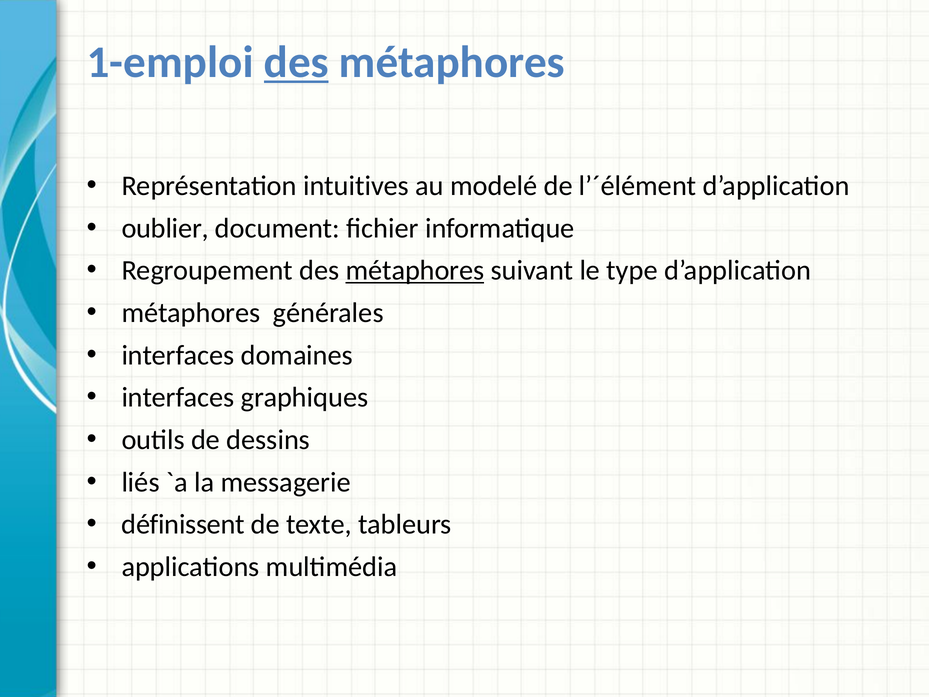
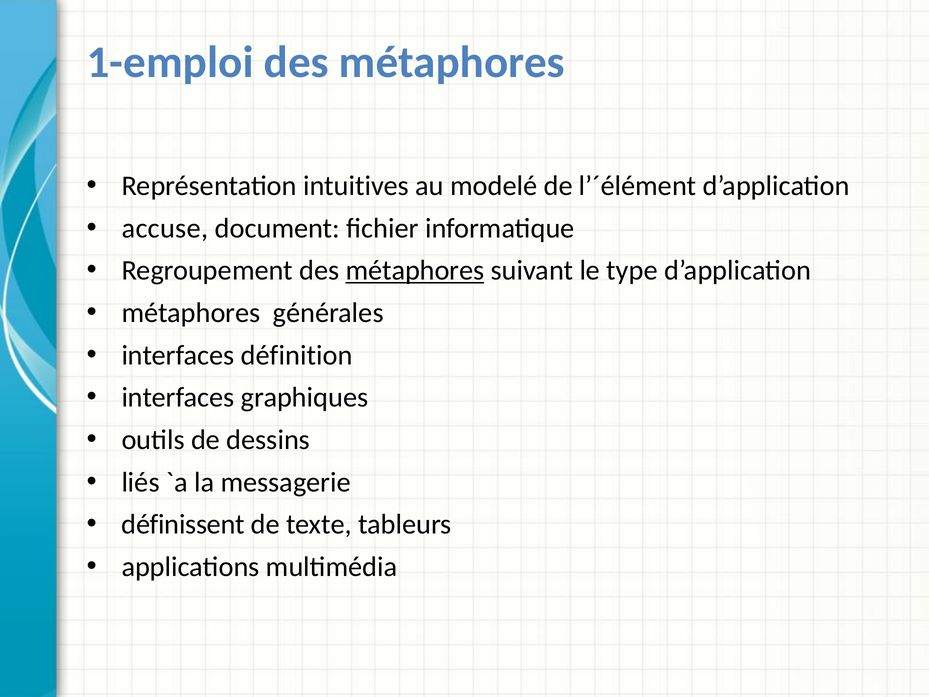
des at (296, 62) underline: present -> none
oublier: oublier -> accuse
domaines: domaines -> définition
